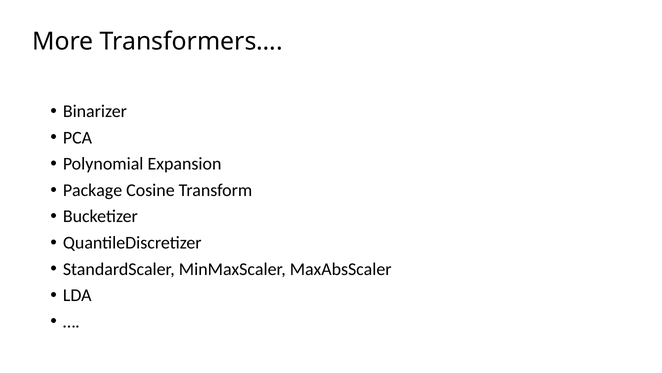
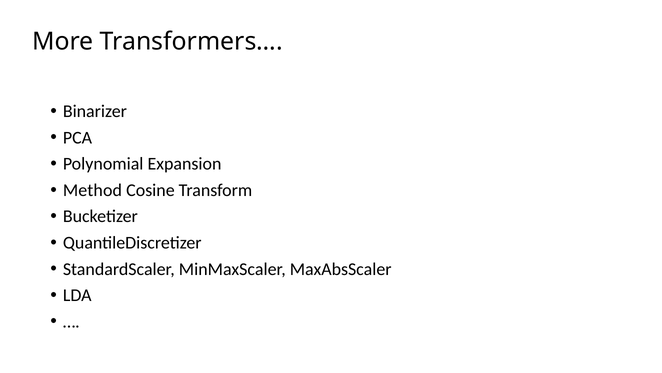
Package: Package -> Method
